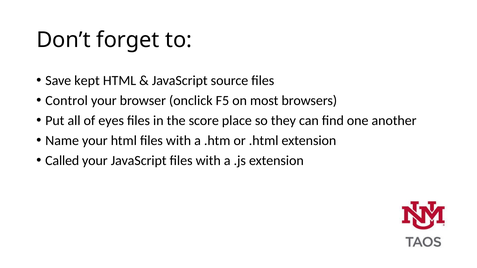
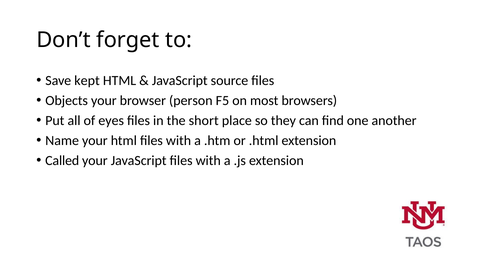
Control: Control -> Objects
onclick: onclick -> person
score: score -> short
